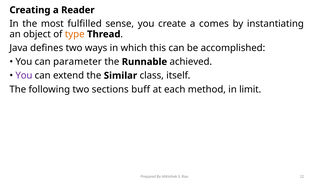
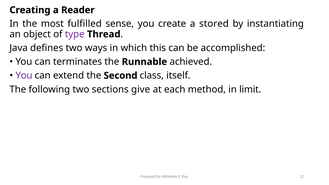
comes: comes -> stored
type colour: orange -> purple
parameter: parameter -> terminates
Similar: Similar -> Second
buff: buff -> give
